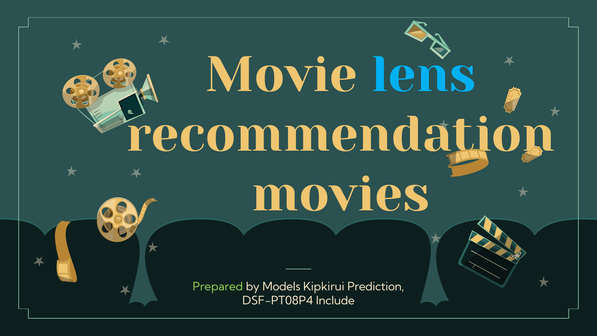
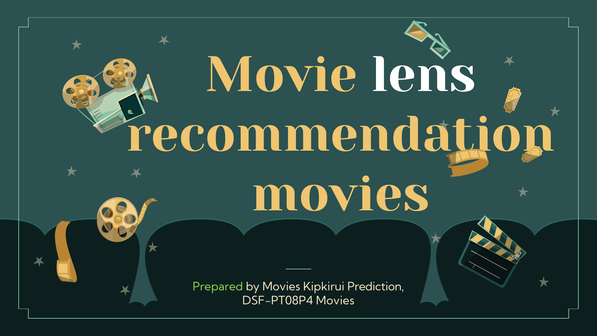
lens colour: light blue -> white
by Models: Models -> Movies
DSF-PT08P4 Include: Include -> Movies
